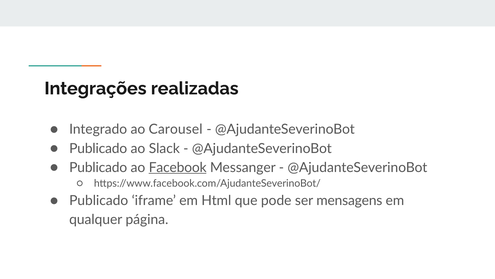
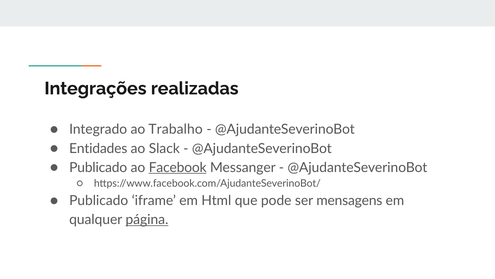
Carousel: Carousel -> Trabalho
Publicado at (98, 148): Publicado -> Entidades
página underline: none -> present
